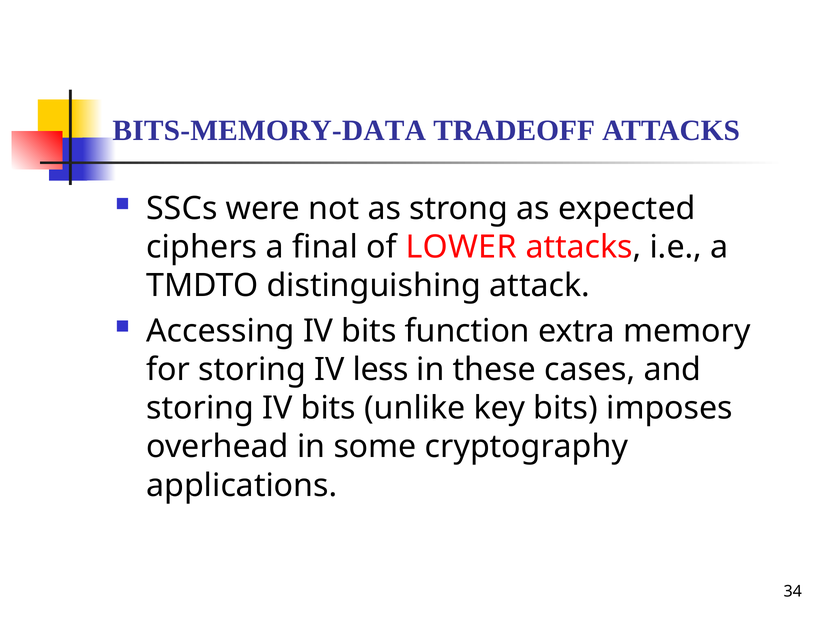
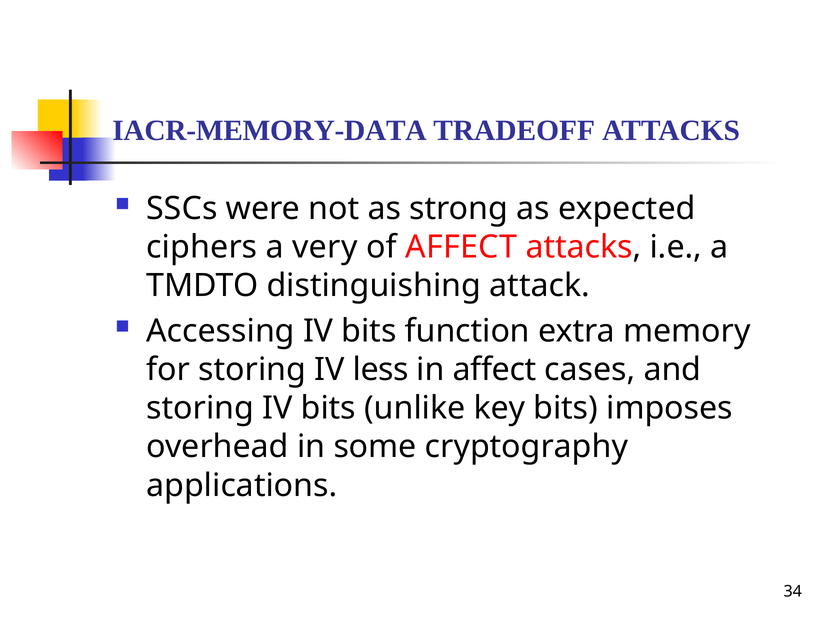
BITS-MEMORY-DATA: BITS-MEMORY-DATA -> IACR-MEMORY-DATA
final: final -> very
of LOWER: LOWER -> AFFECT
in these: these -> affect
